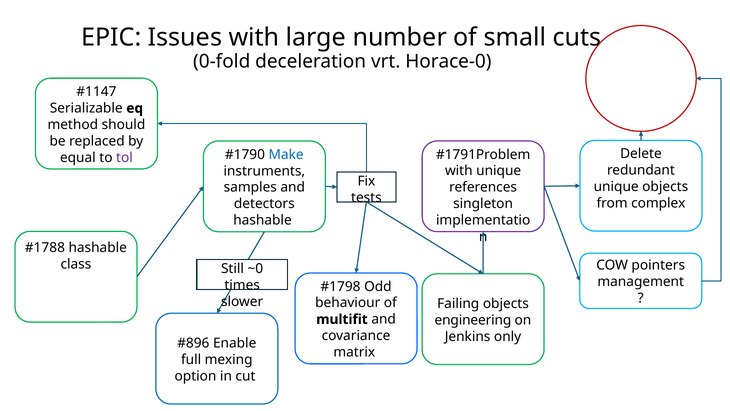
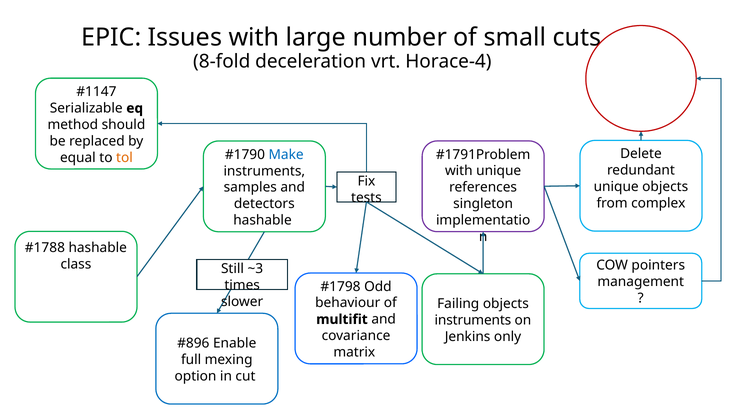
0-fold: 0-fold -> 8-fold
Horace-0: Horace-0 -> Horace-4
tol colour: purple -> orange
~0: ~0 -> ~3
engineering at (473, 320): engineering -> instruments
